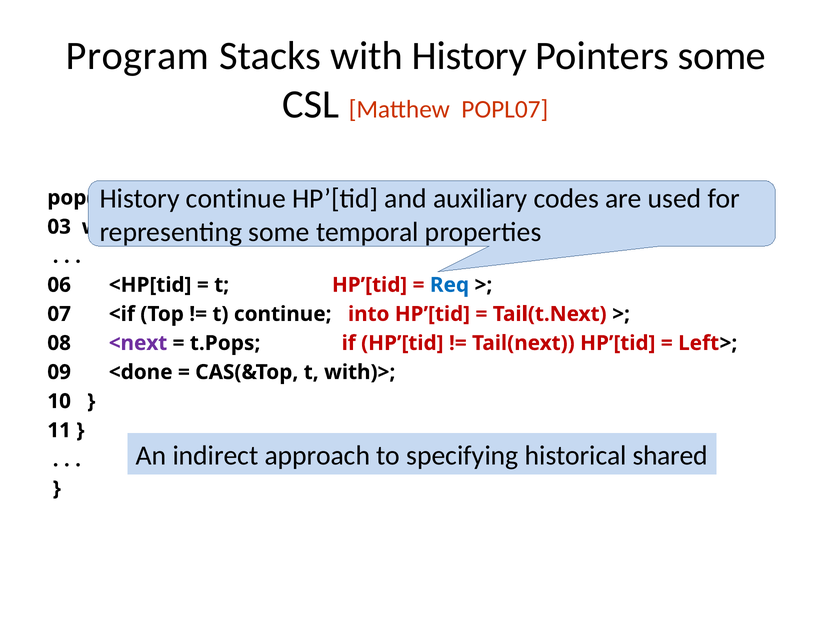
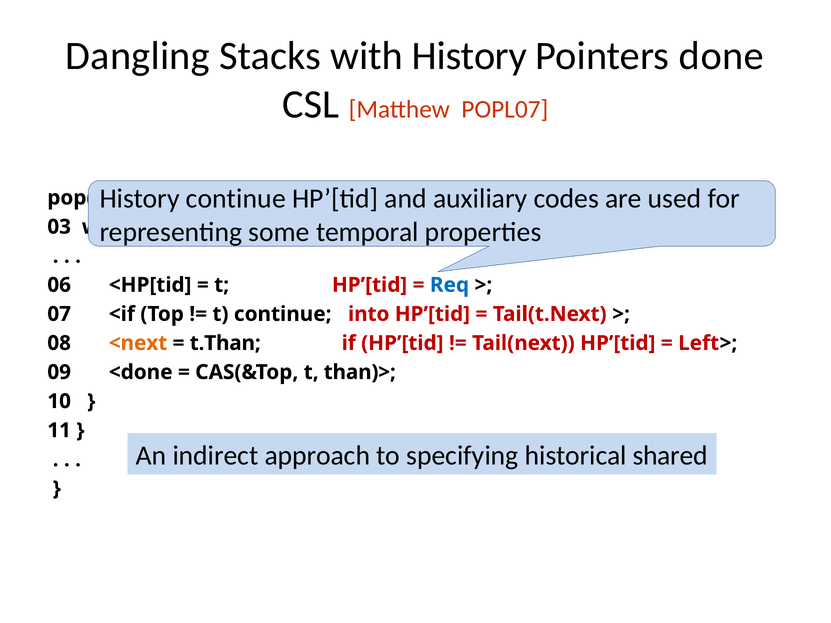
Program: Program -> Dangling
Pointers some: some -> done
<next colour: purple -> orange
t.Pops: t.Pops -> t.Than
with)>: with)> -> than)>
